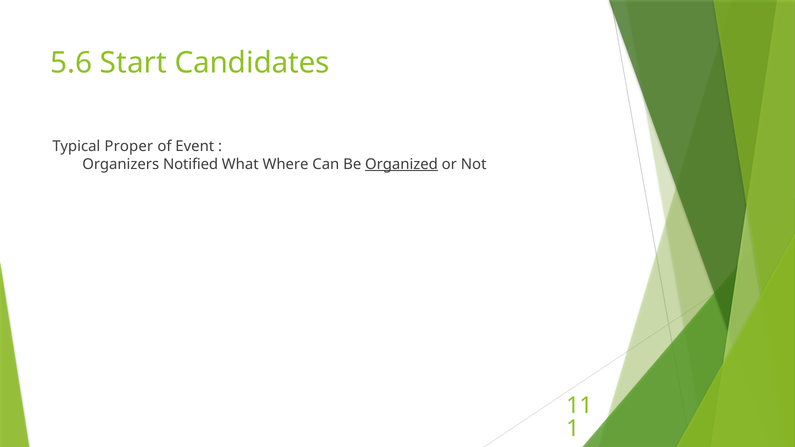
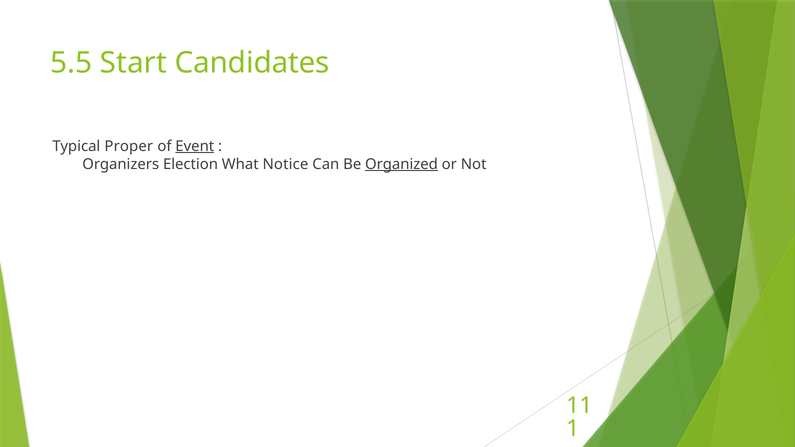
5.6: 5.6 -> 5.5
Event underline: none -> present
Notified: Notified -> Election
Where: Where -> Notice
